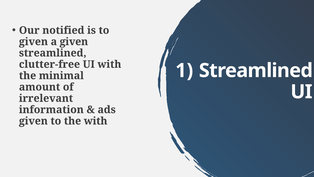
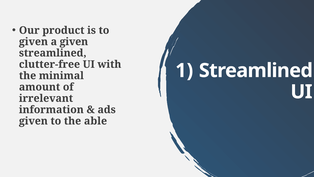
notified: notified -> product
the with: with -> able
